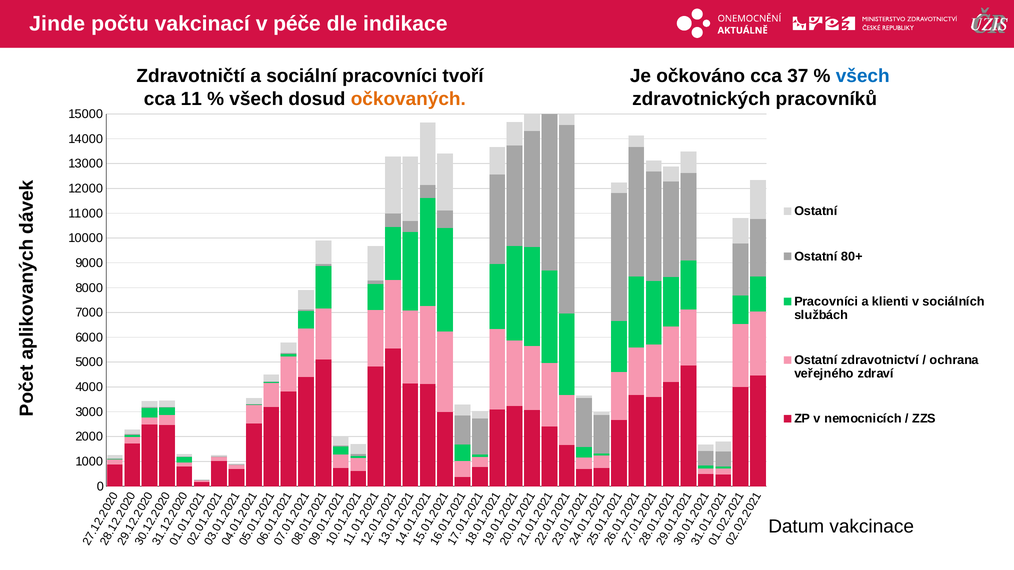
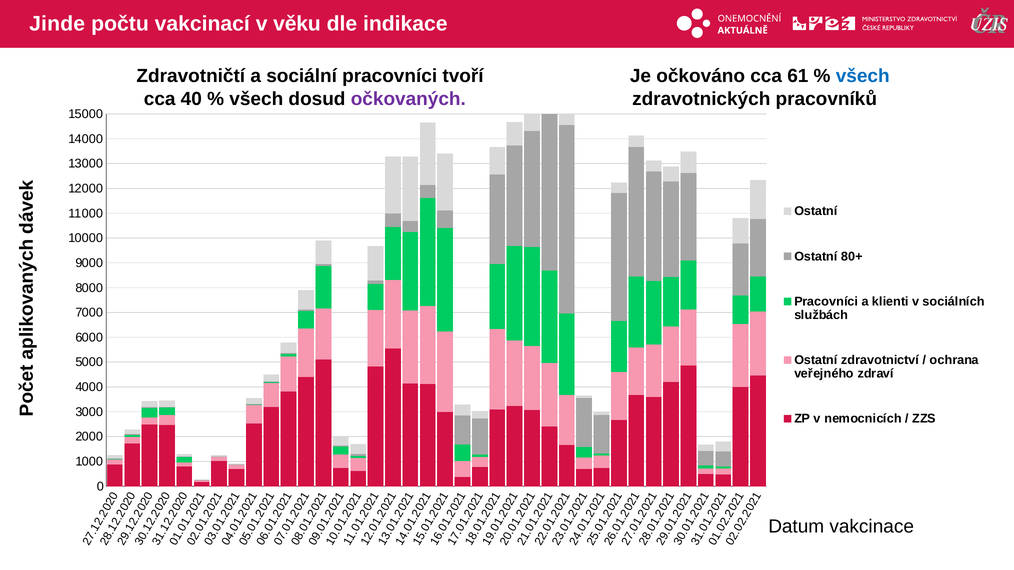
péče: péče -> věku
37: 37 -> 61
11: 11 -> 40
očkovaných colour: orange -> purple
